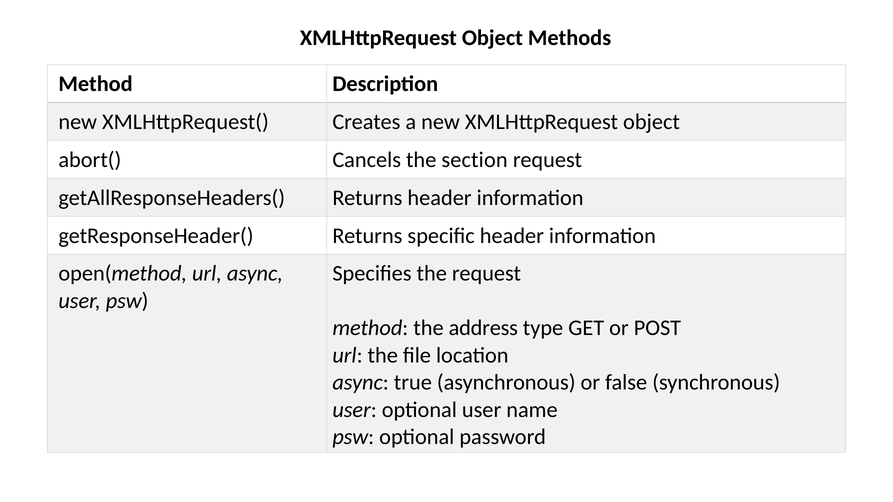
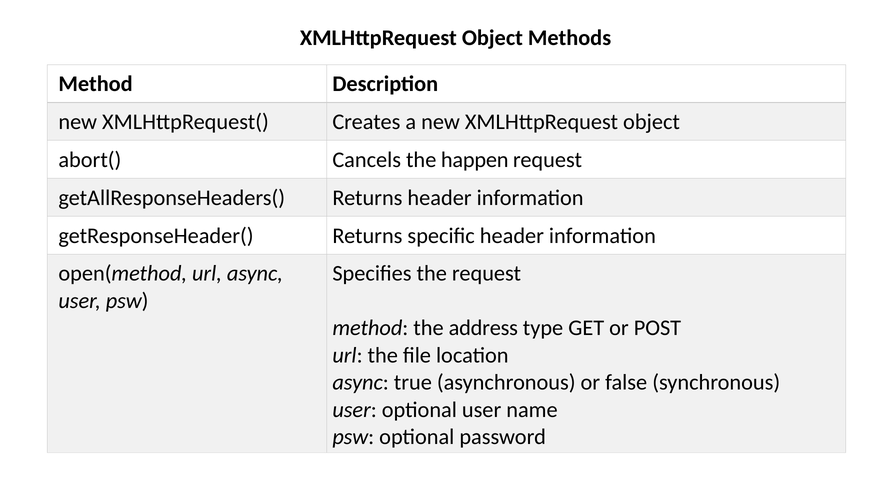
section: section -> happen
